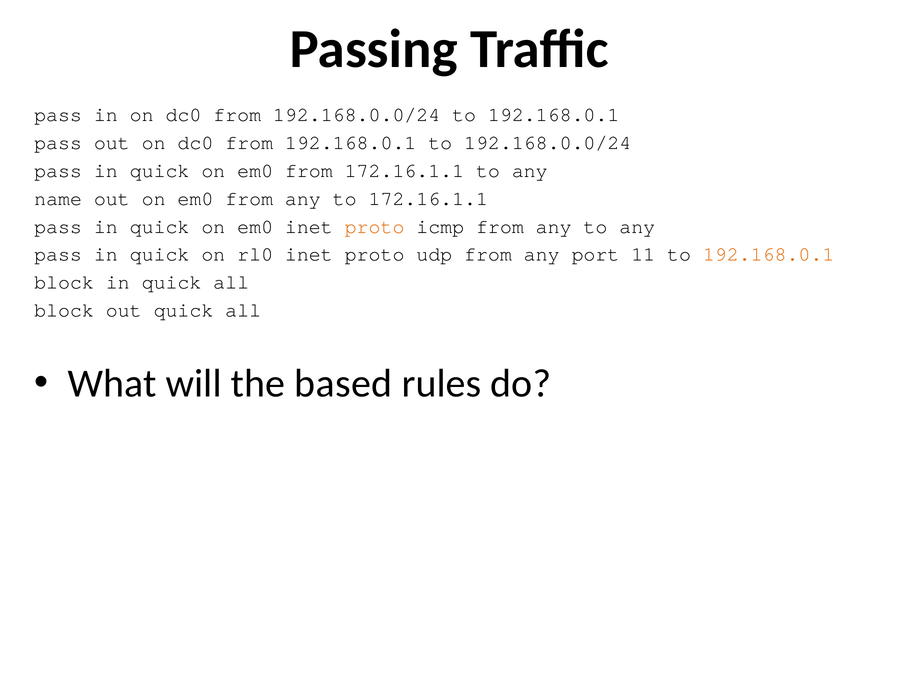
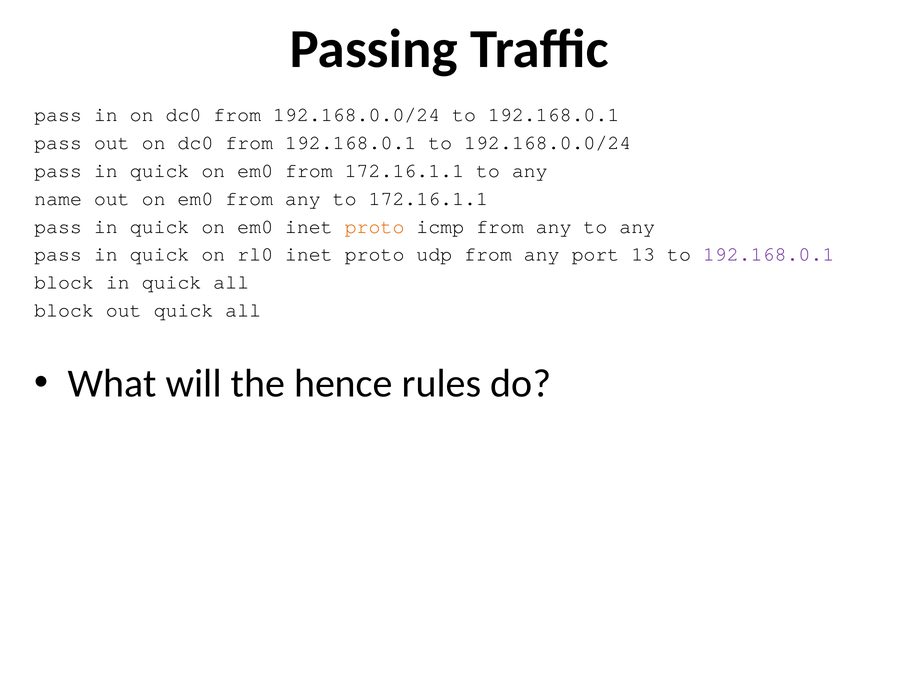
11: 11 -> 13
192.168.0.1 at (769, 254) colour: orange -> purple
based: based -> hence
